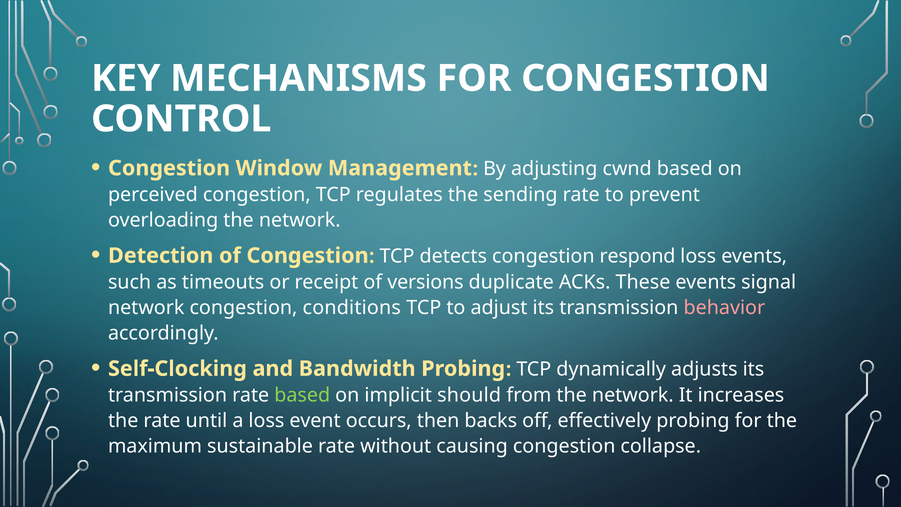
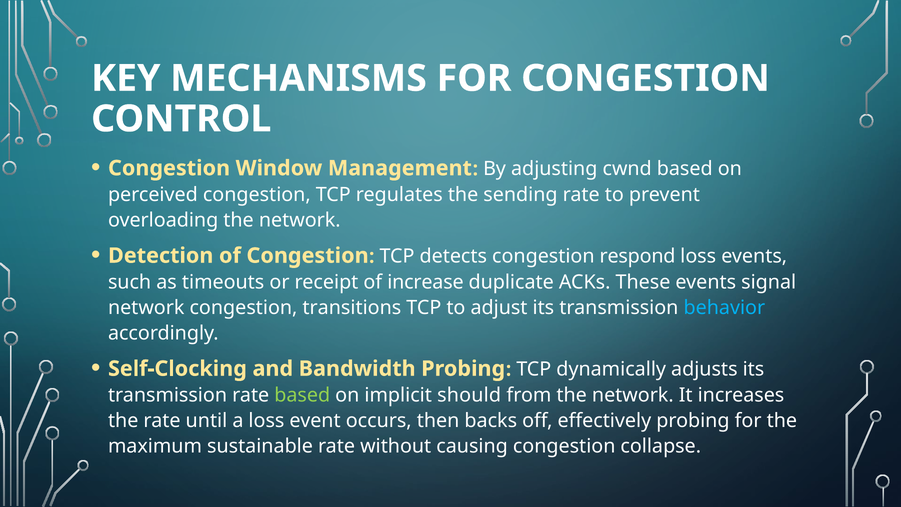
versions: versions -> increase
conditions: conditions -> transitions
behavior colour: pink -> light blue
